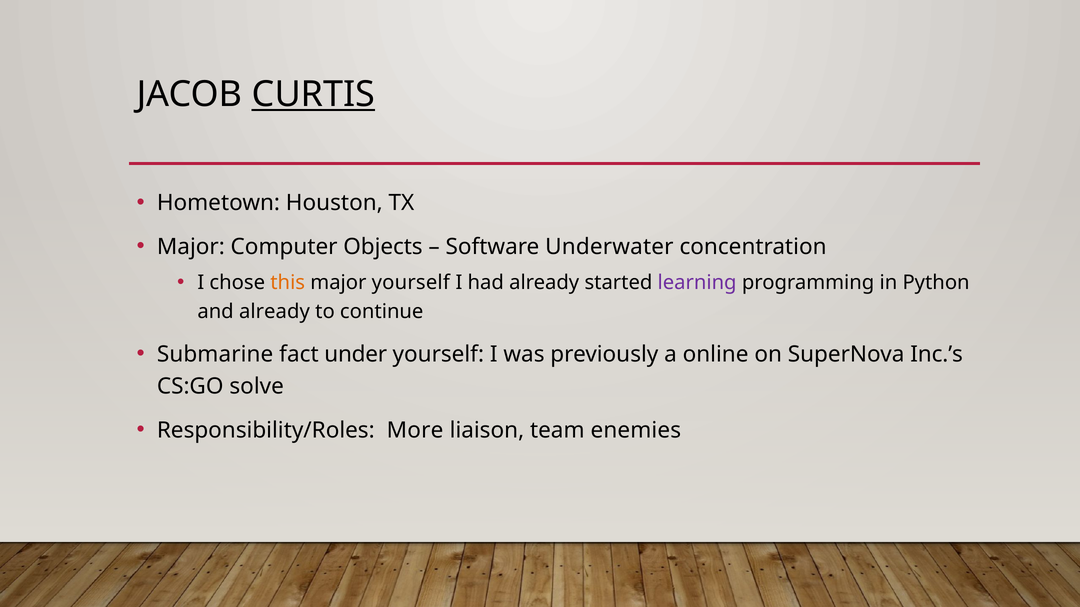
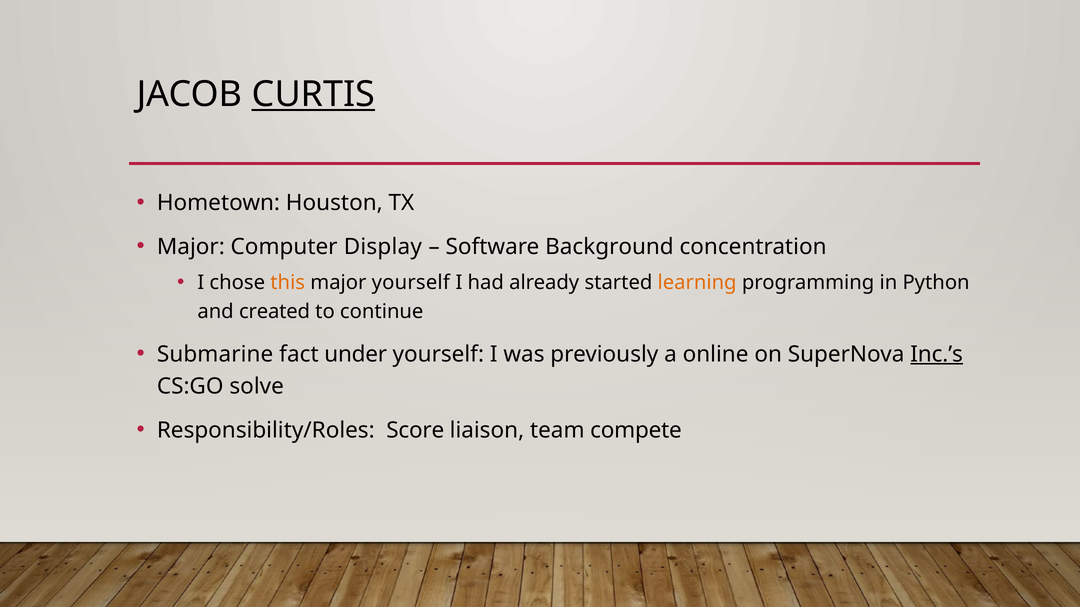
Objects: Objects -> Display
Underwater: Underwater -> Background
learning colour: purple -> orange
and already: already -> created
Inc.’s underline: none -> present
More: More -> Score
enemies: enemies -> compete
